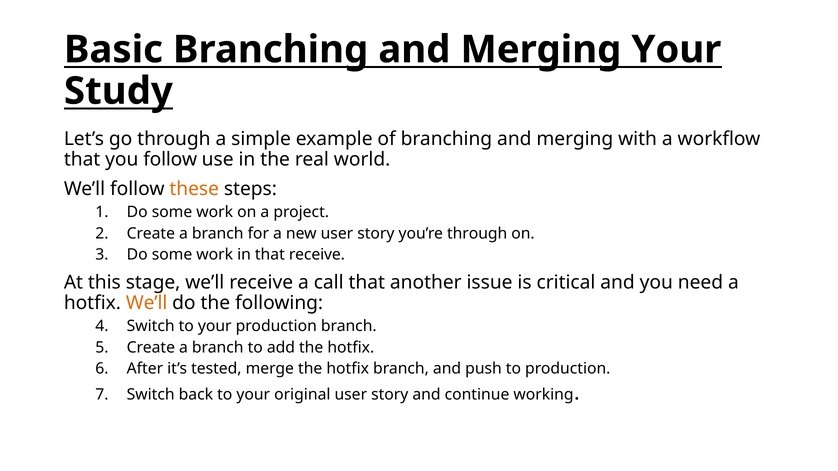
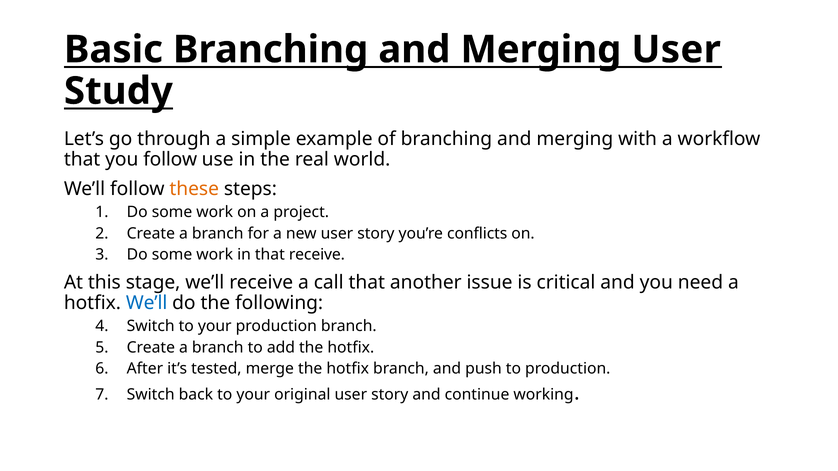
Merging Your: Your -> User
you’re through: through -> conflicts
We’ll at (147, 303) colour: orange -> blue
